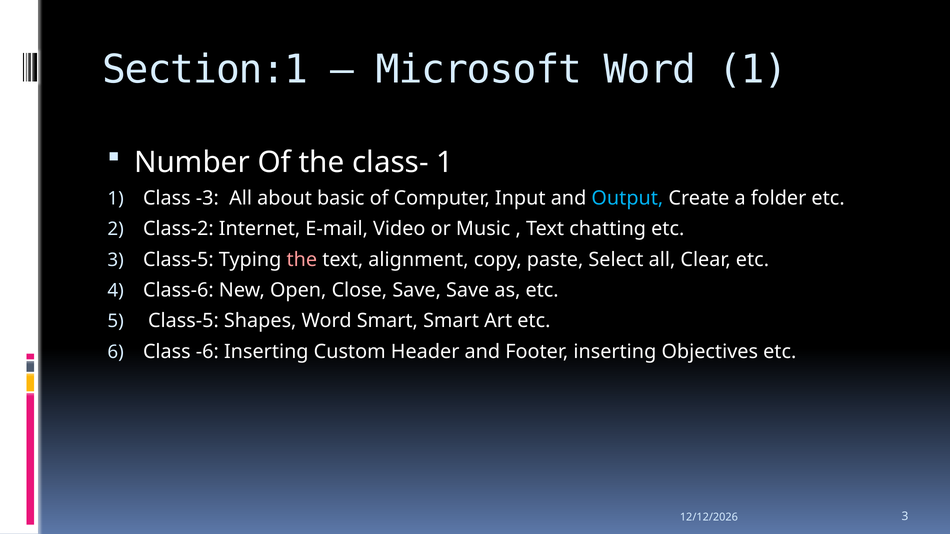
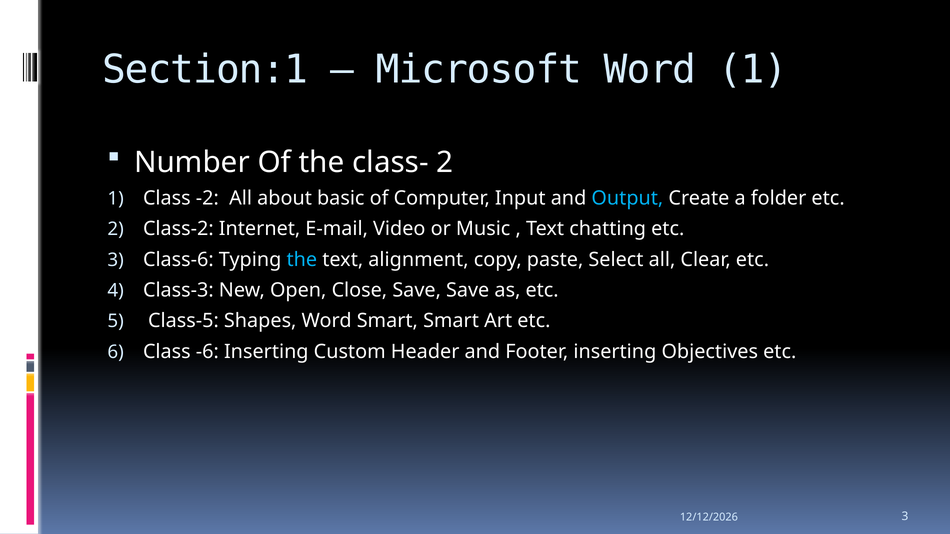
class- 1: 1 -> 2
-3: -3 -> -2
3 Class-5: Class-5 -> Class-6
the at (302, 260) colour: pink -> light blue
Class-6: Class-6 -> Class-3
